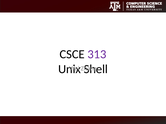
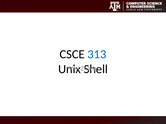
313 colour: purple -> blue
